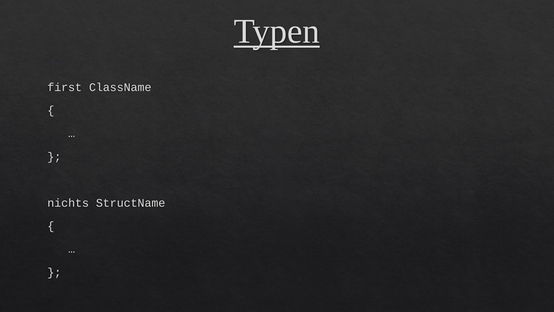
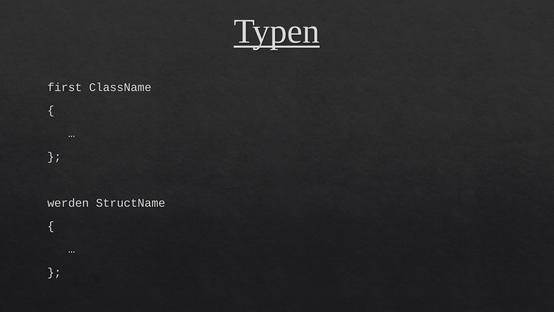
nichts: nichts -> werden
